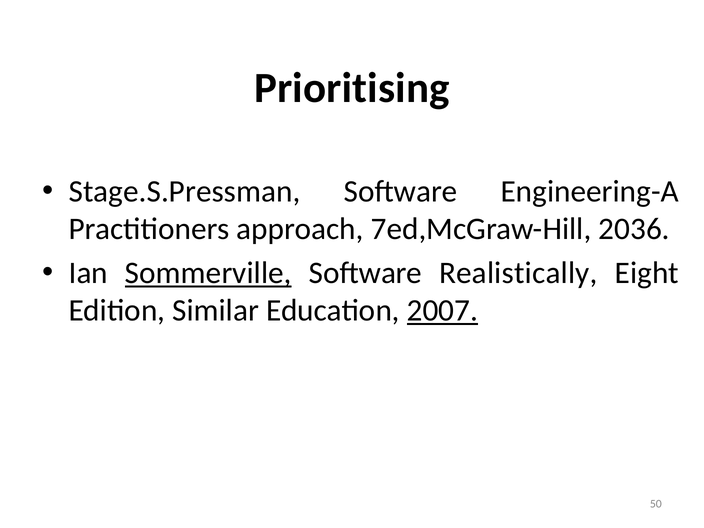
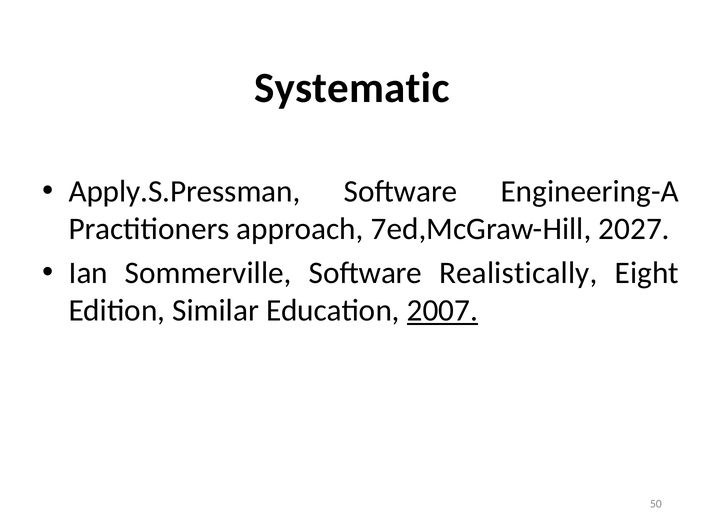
Prioritising: Prioritising -> Systematic
Stage.S.Pressman: Stage.S.Pressman -> Apply.S.Pressman
2036: 2036 -> 2027
Sommerville underline: present -> none
